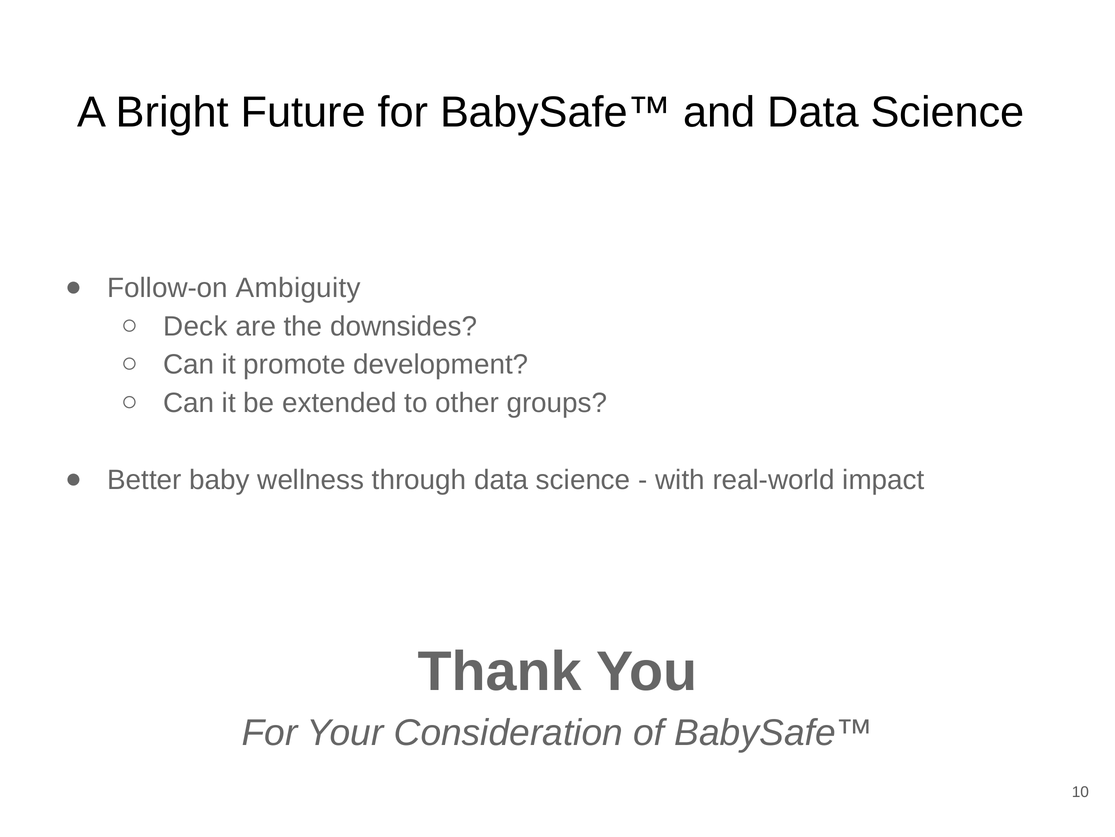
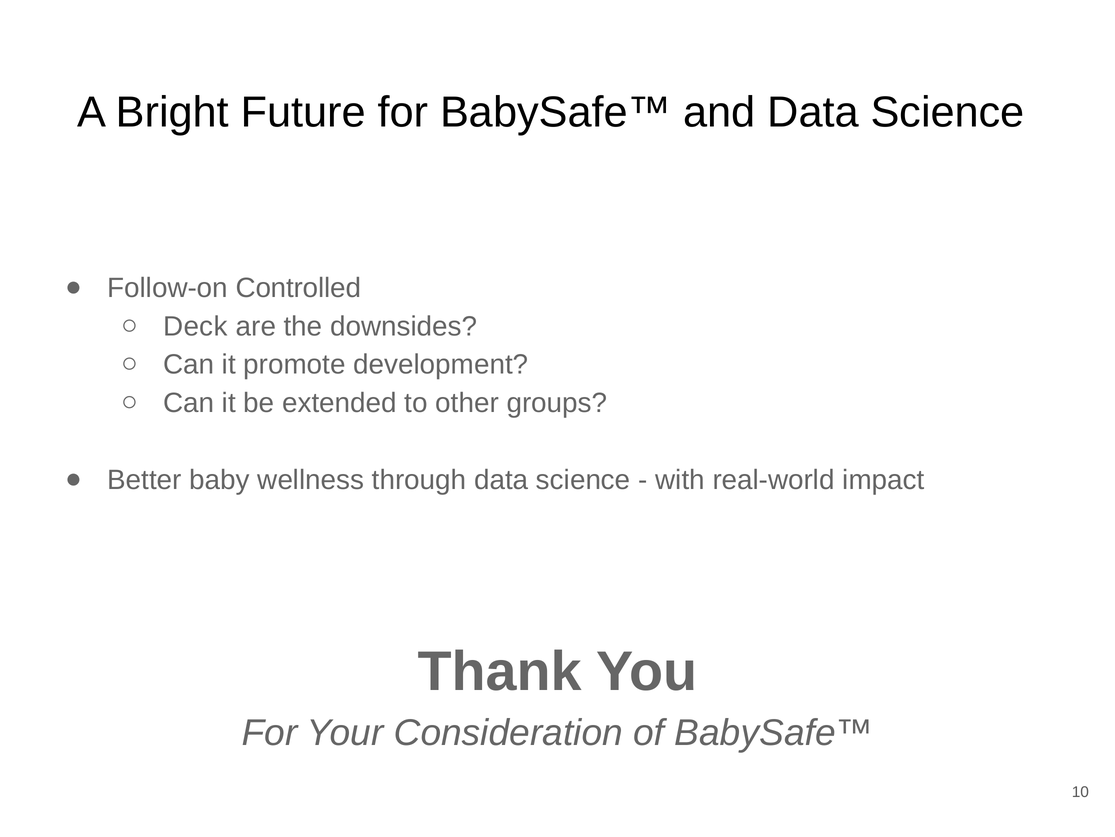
Ambiguity: Ambiguity -> Controlled
